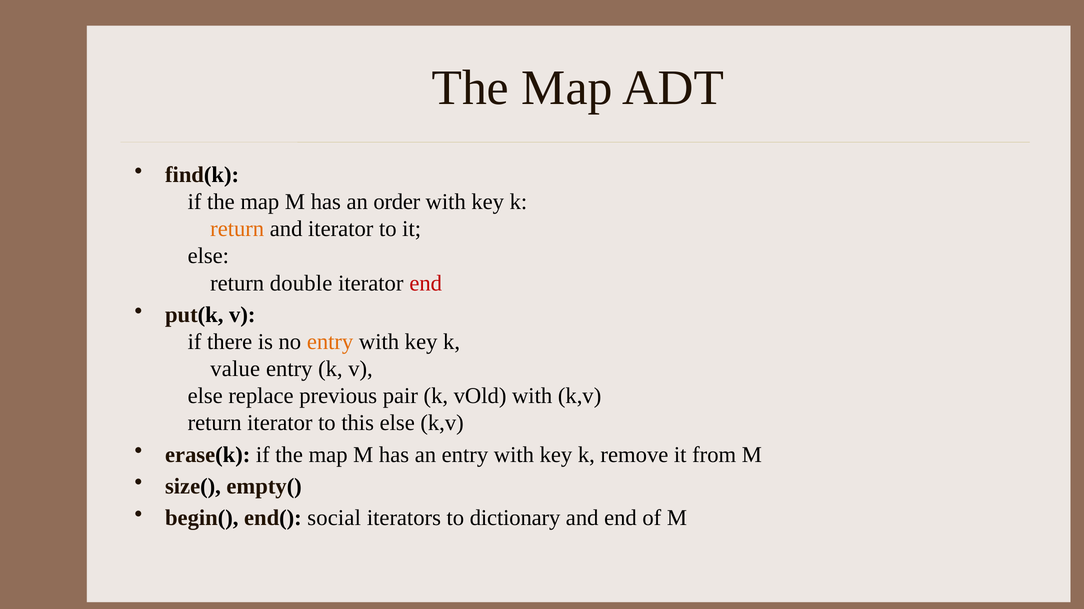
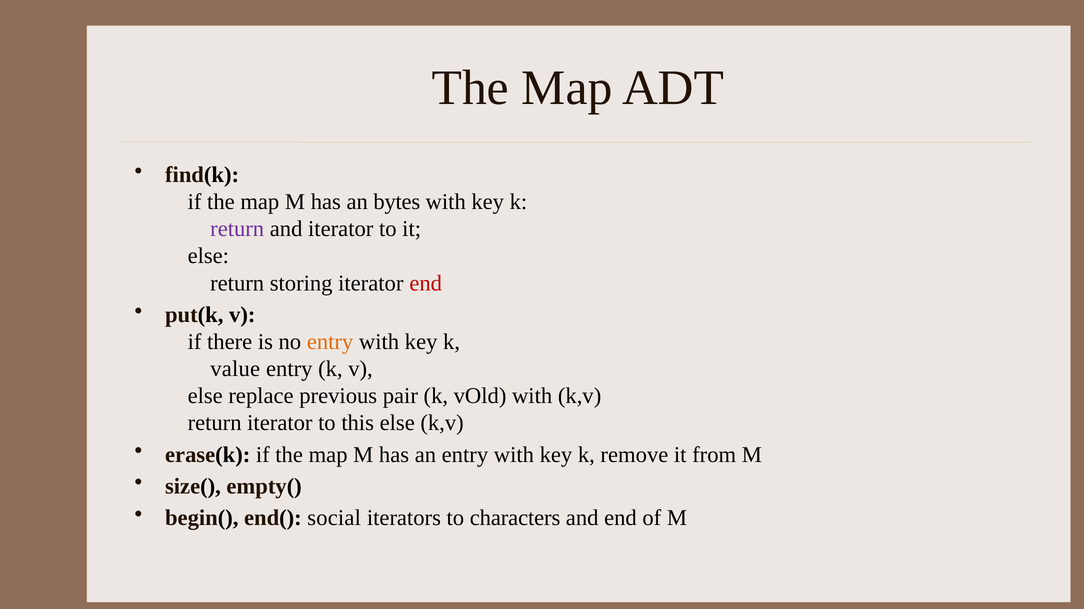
order: order -> bytes
return at (237, 229) colour: orange -> purple
double: double -> storing
dictionary: dictionary -> characters
